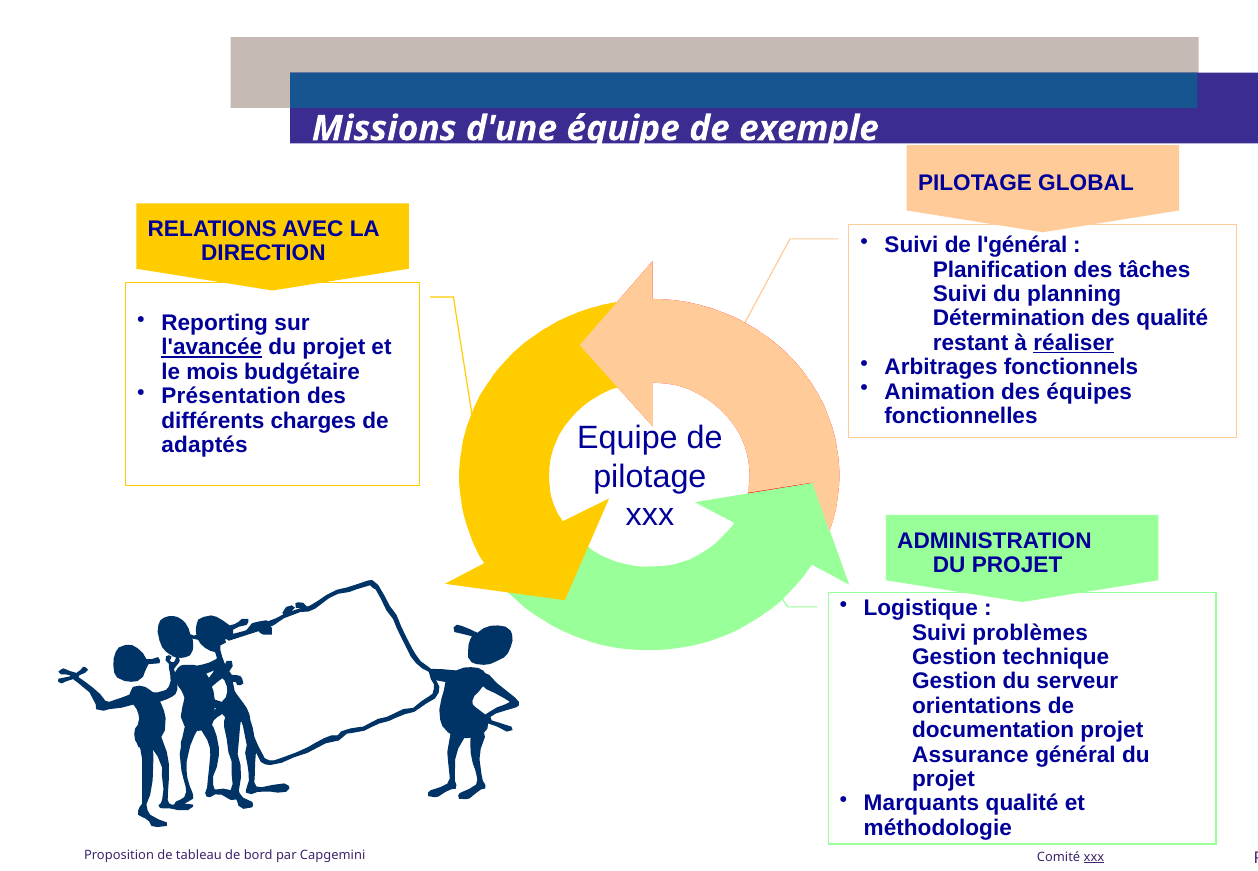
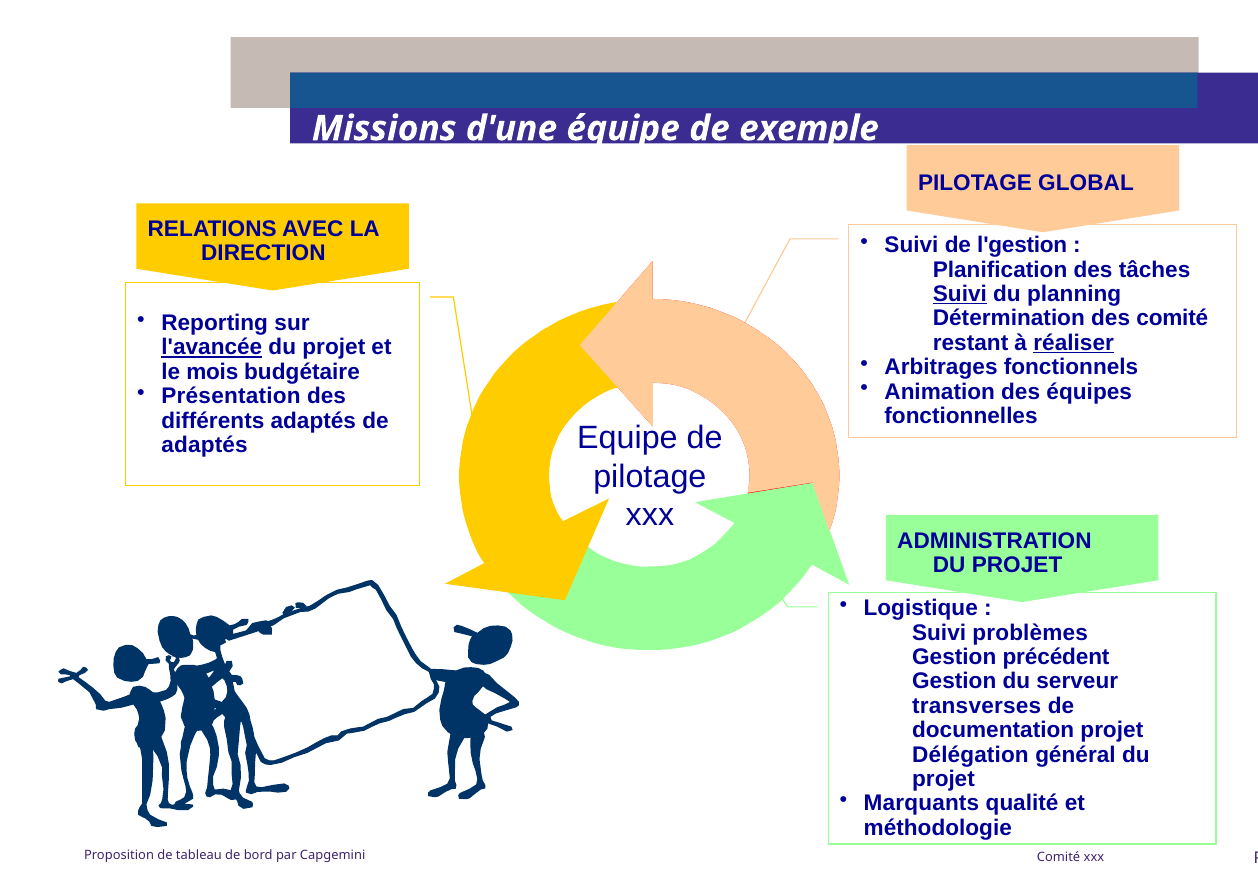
l'général: l'général -> l'gestion
Suivi at (960, 294) underline: none -> present
des qualité: qualité -> comité
différents charges: charges -> adaptés
technique: technique -> précédent
orientations: orientations -> transverses
Assurance: Assurance -> Délégation
xxx at (1094, 857) underline: present -> none
